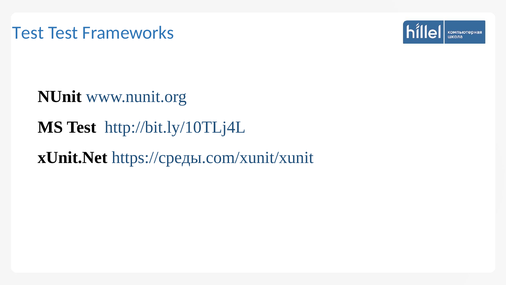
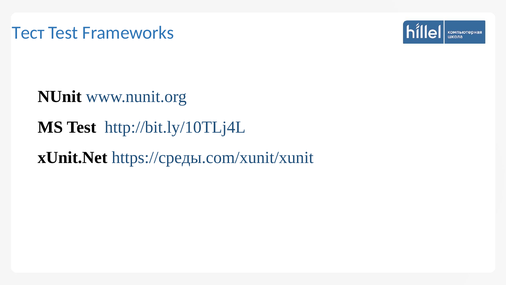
Test at (28, 33): Test -> Тест
